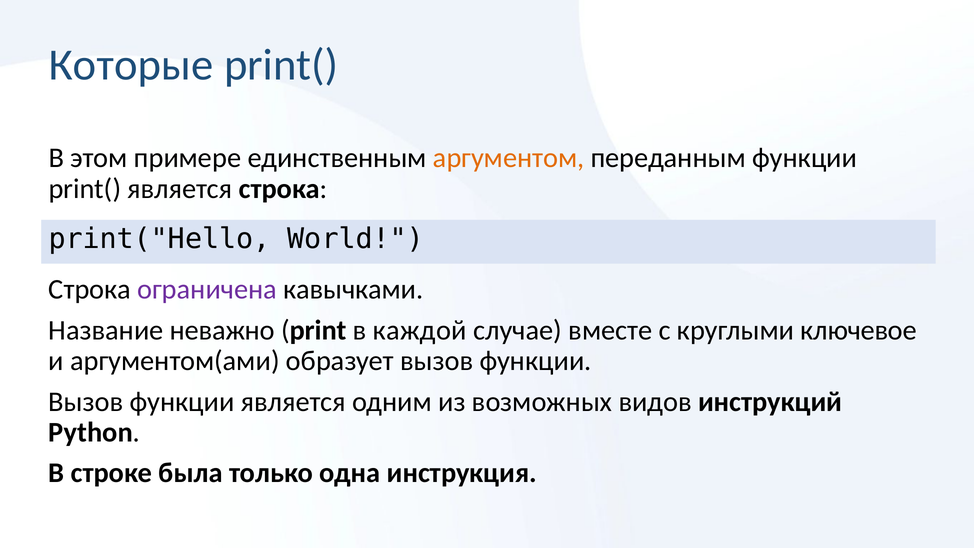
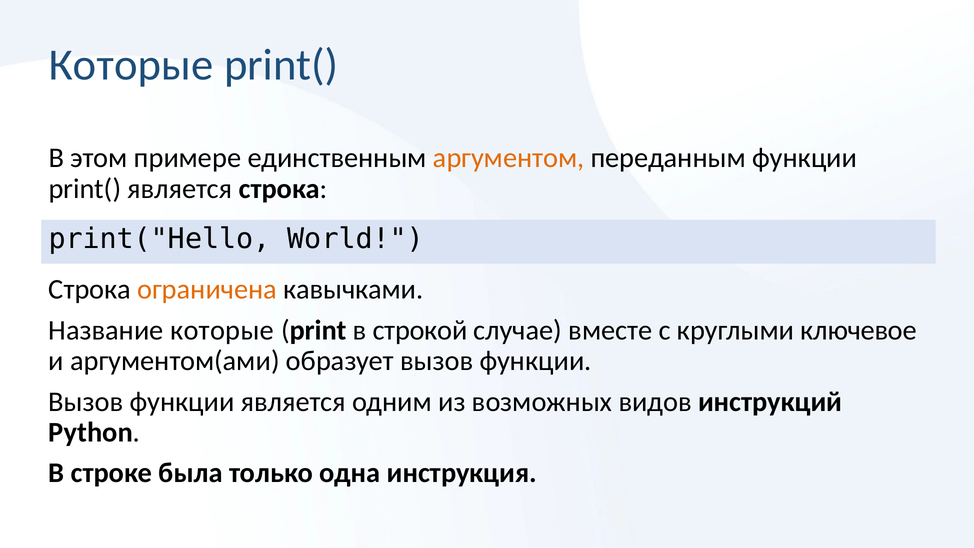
ограничена colour: purple -> orange
Название неважно: неважно -> которые
каждой: каждой -> строкой
